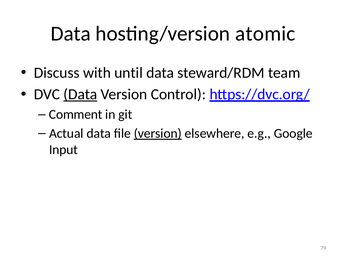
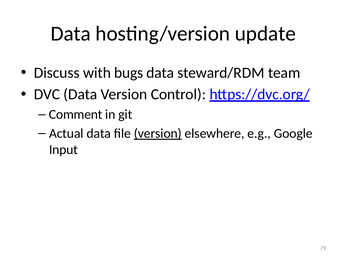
atomic: atomic -> update
until: until -> bugs
Data at (80, 94) underline: present -> none
